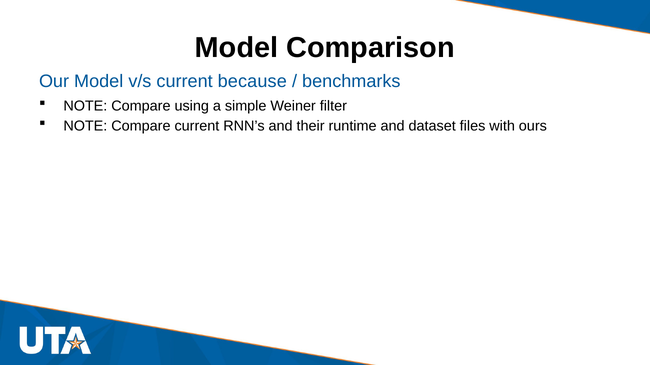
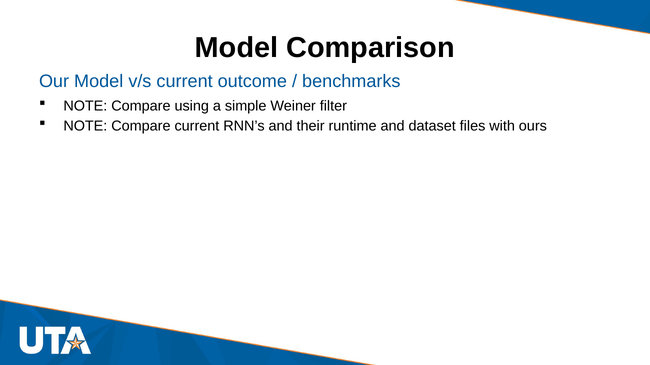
because: because -> outcome
